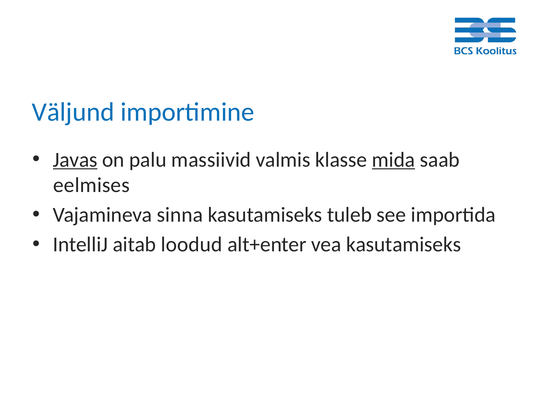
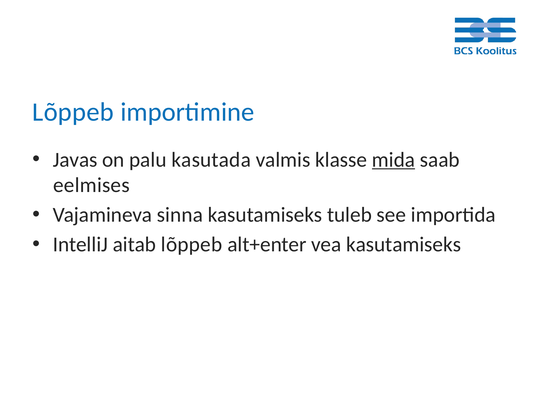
Väljund at (73, 112): Väljund -> Lõppeb
Javas underline: present -> none
massiivid: massiivid -> kasutada
aitab loodud: loodud -> lõppeb
